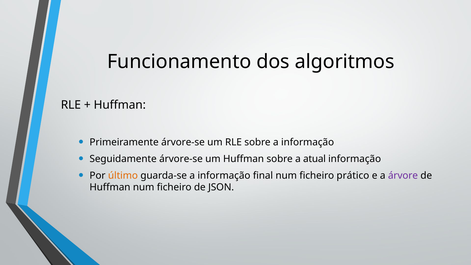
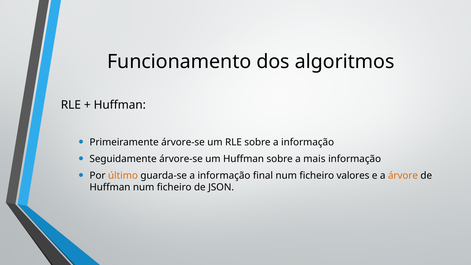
atual: atual -> mais
prático: prático -> valores
árvore colour: purple -> orange
